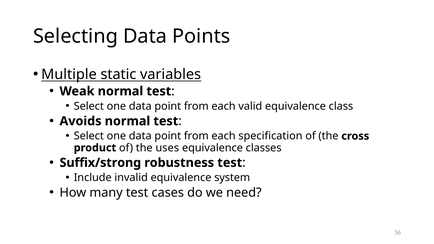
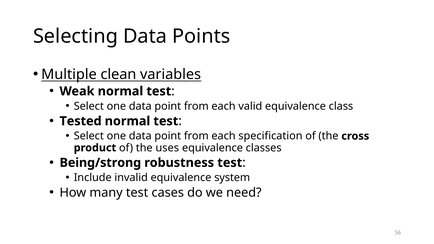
static: static -> clean
Avoids: Avoids -> Tested
Suffix/strong: Suffix/strong -> Being/strong
